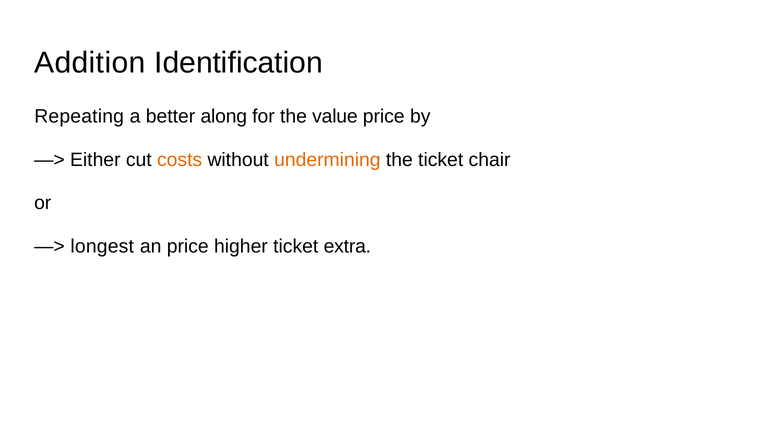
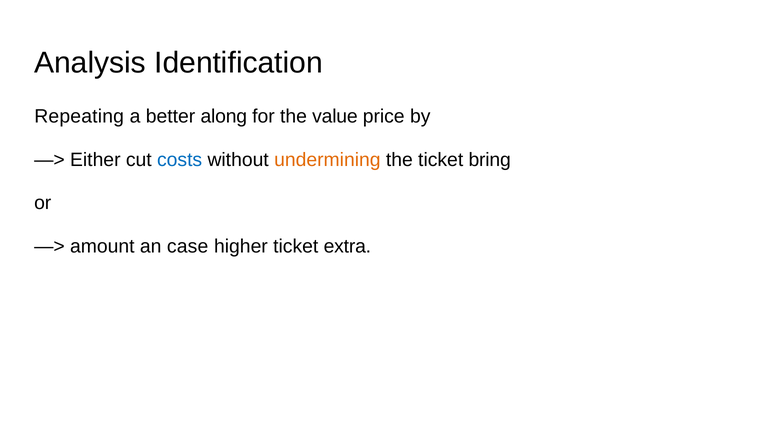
Addition: Addition -> Analysis
costs colour: orange -> blue
chair: chair -> bring
longest: longest -> amount
an price: price -> case
